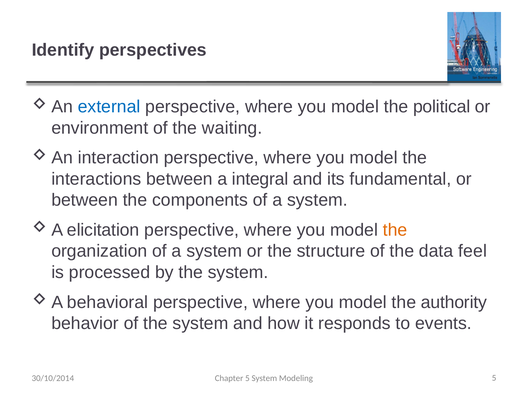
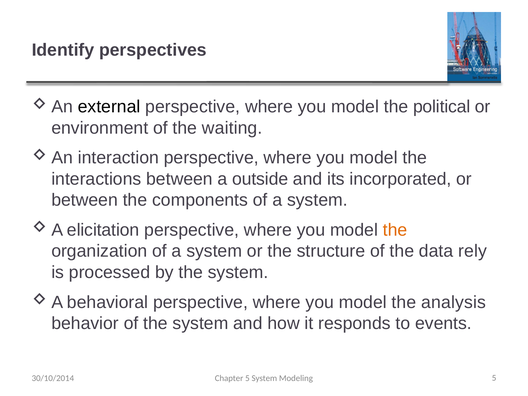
external colour: blue -> black
integral: integral -> outside
fundamental: fundamental -> incorporated
feel: feel -> rely
authority: authority -> analysis
